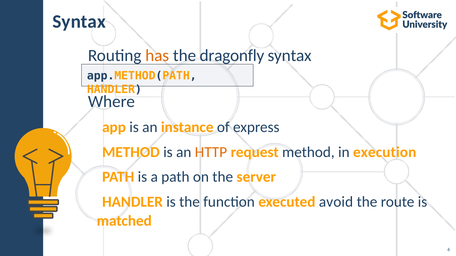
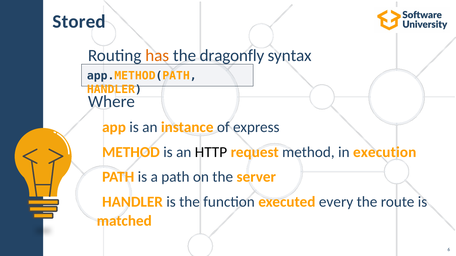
Syntax at (79, 22): Syntax -> Stored
HTTP colour: orange -> black
avoid: avoid -> every
